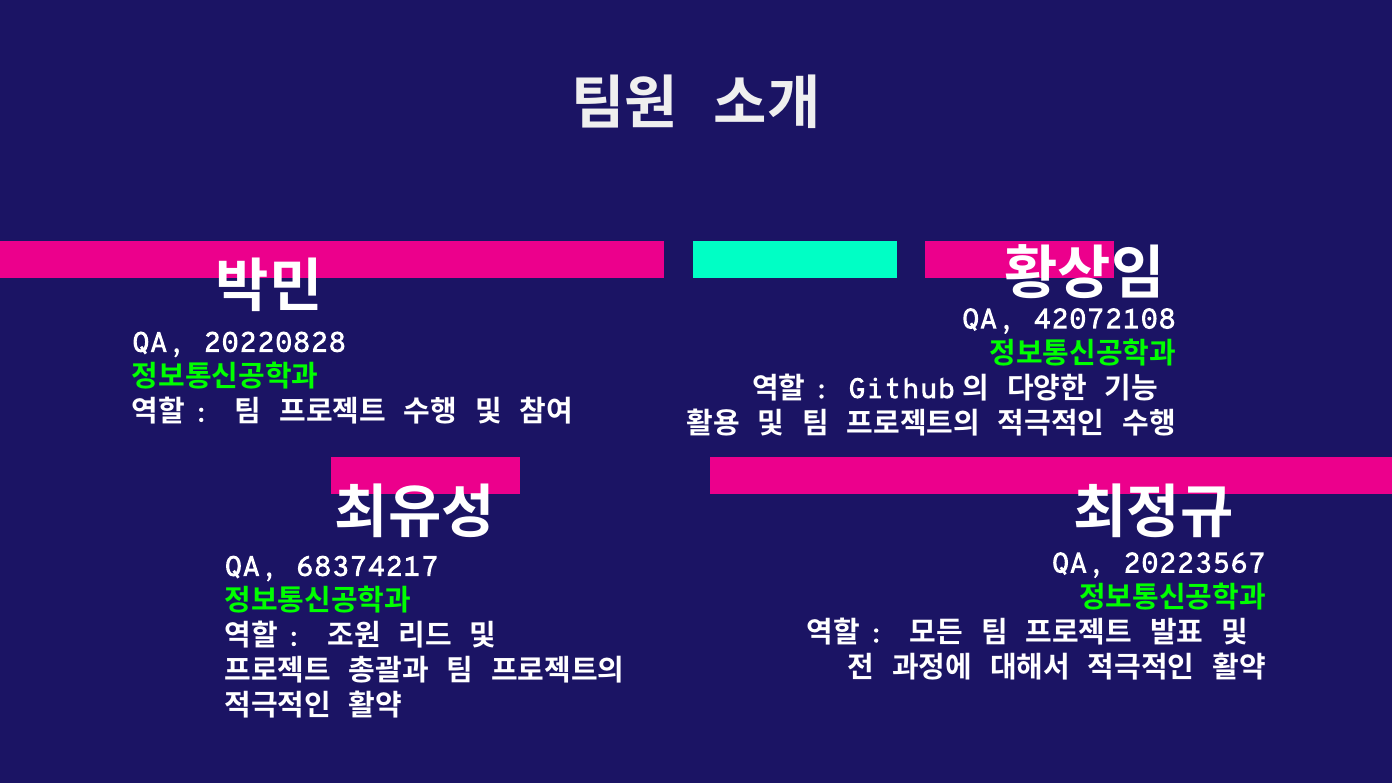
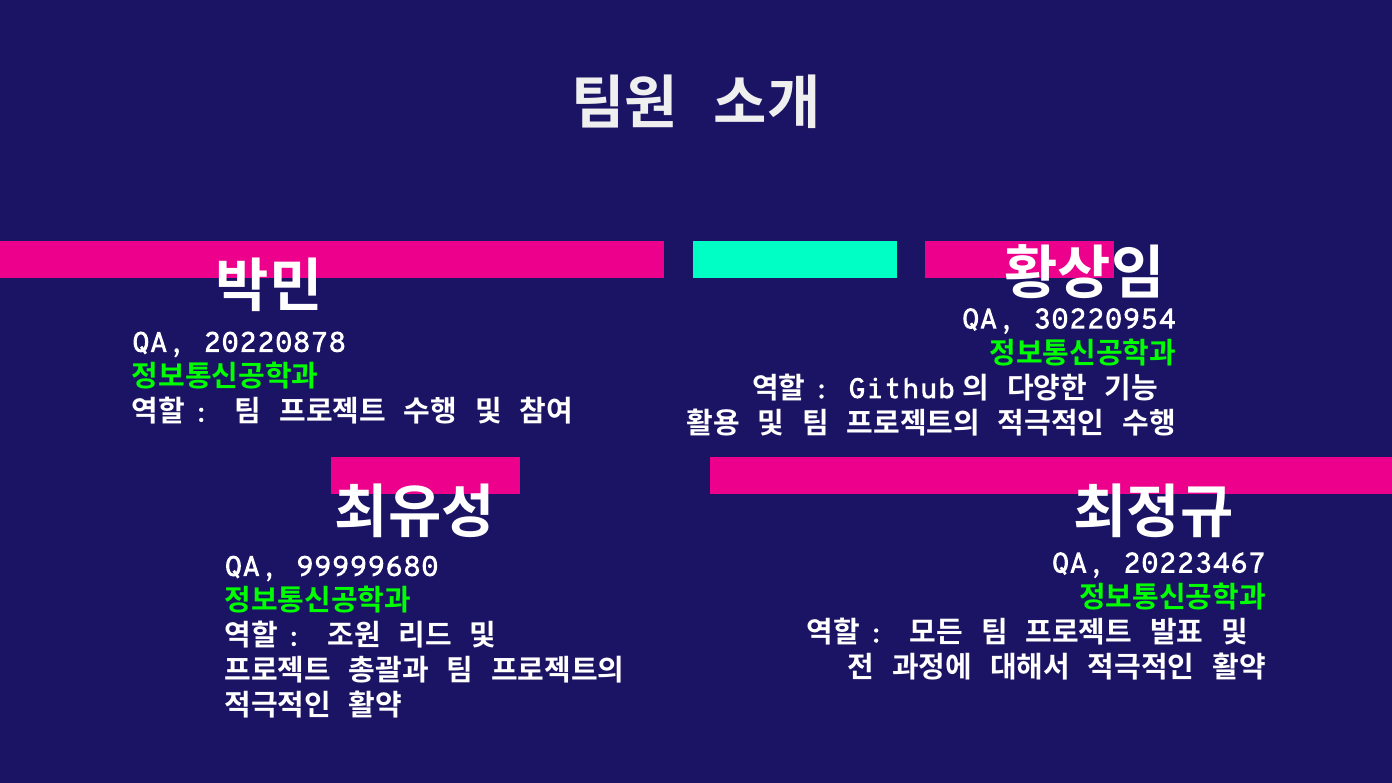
42072108: 42072108 -> 30220954
20220828: 20220828 -> 20220878
20223567: 20223567 -> 20223467
68374217: 68374217 -> 99999680
